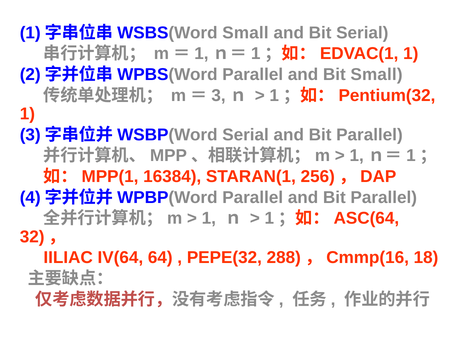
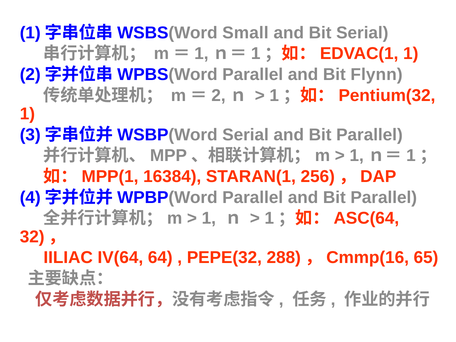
Bit Small: Small -> Flynn
3 at (219, 95): 3 -> 2
18: 18 -> 65
